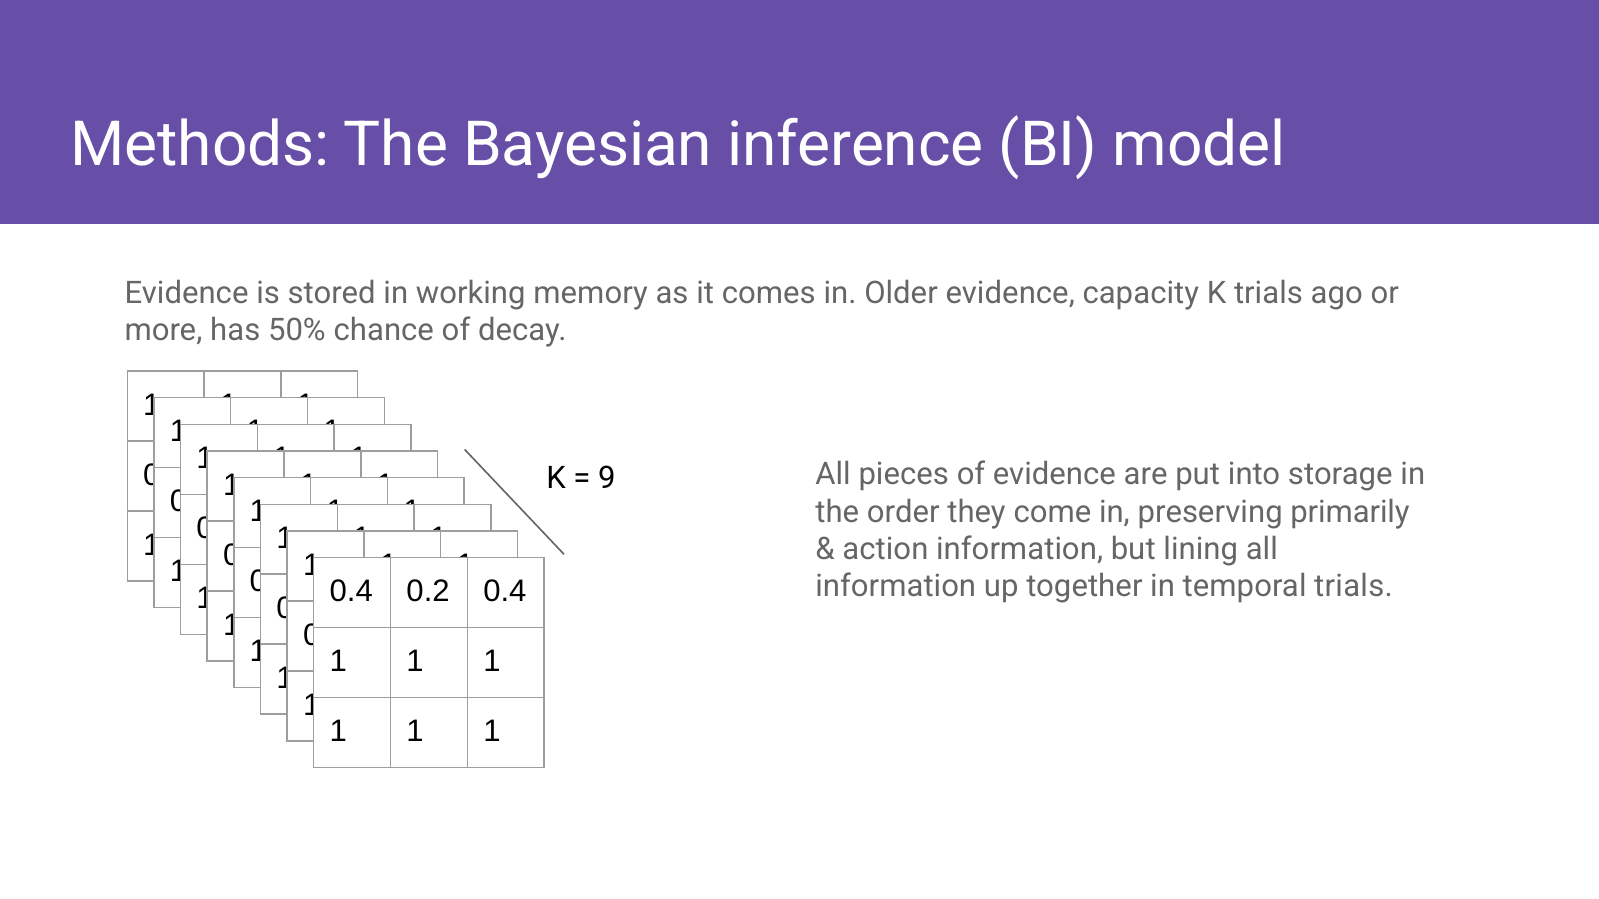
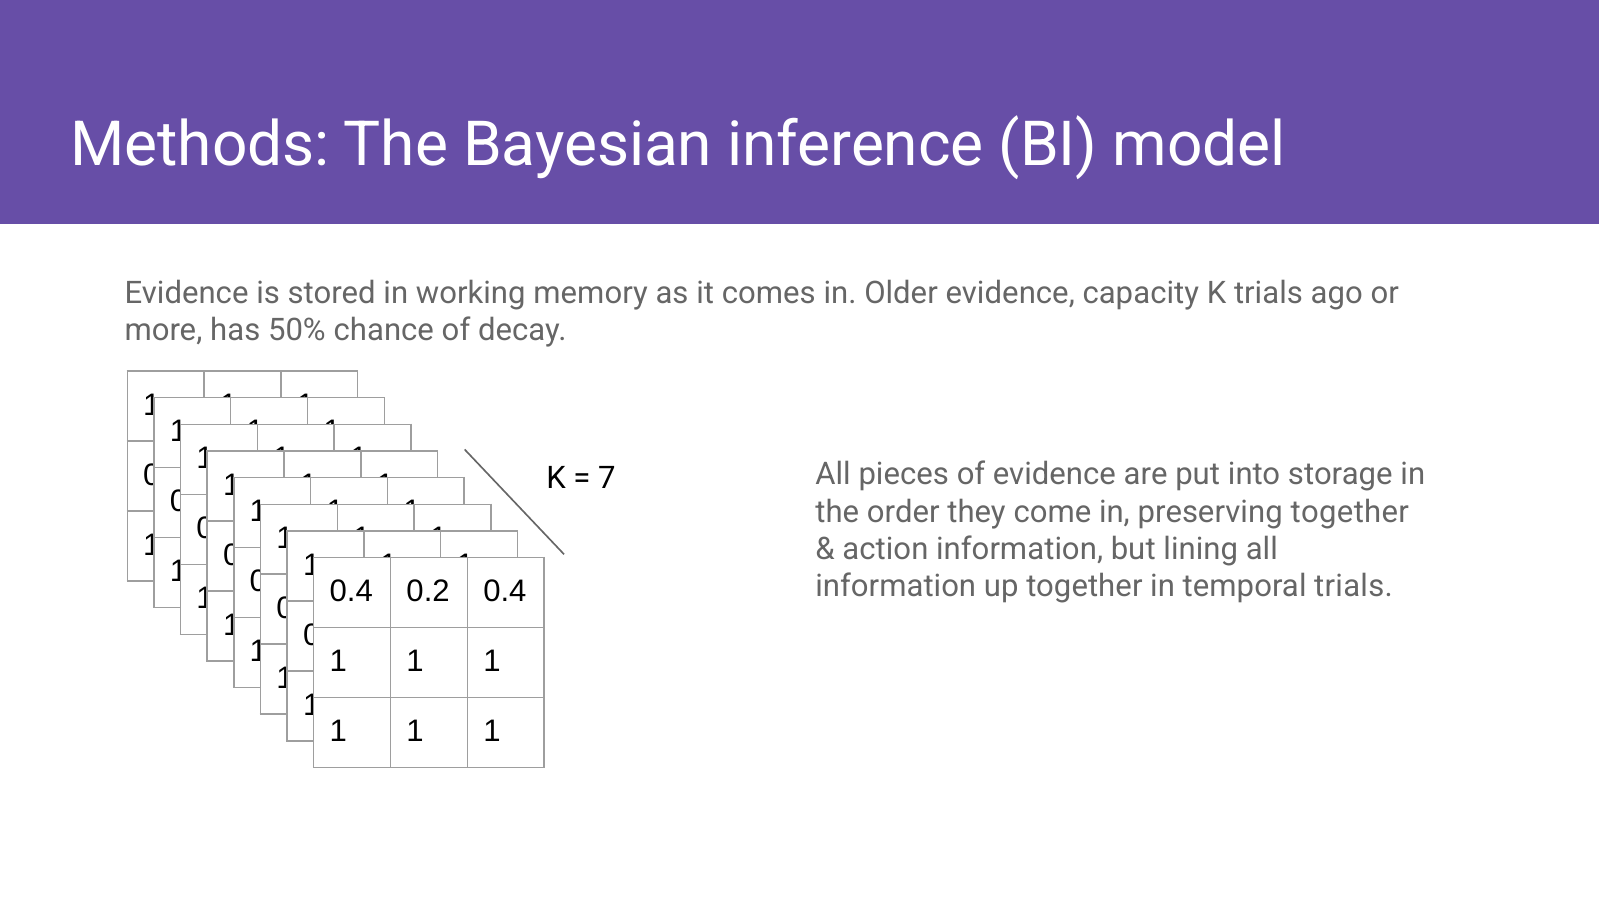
9: 9 -> 7
preserving primarily: primarily -> together
